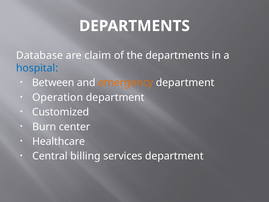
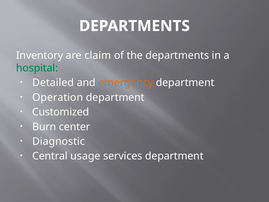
Database: Database -> Inventory
hospital colour: blue -> green
Between: Between -> Detailed
Healthcare: Healthcare -> Diagnostic
billing: billing -> usage
